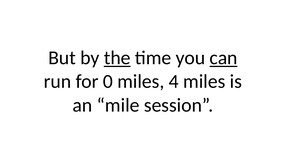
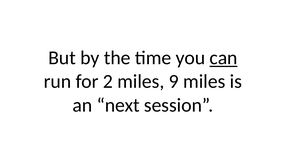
the underline: present -> none
0: 0 -> 2
4: 4 -> 9
mile: mile -> next
